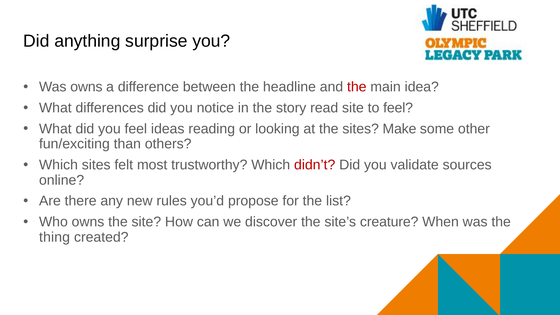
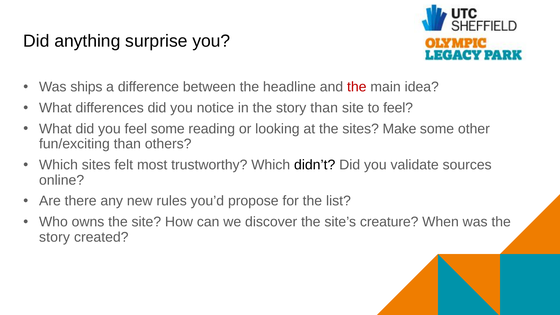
Was owns: owns -> ships
story read: read -> than
feel ideas: ideas -> some
didn’t colour: red -> black
thing at (55, 237): thing -> story
